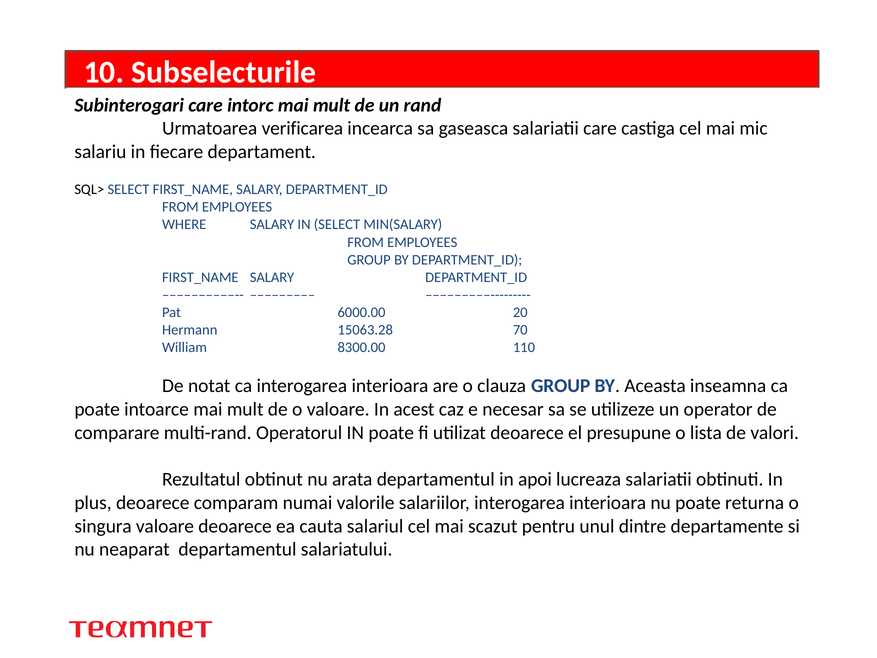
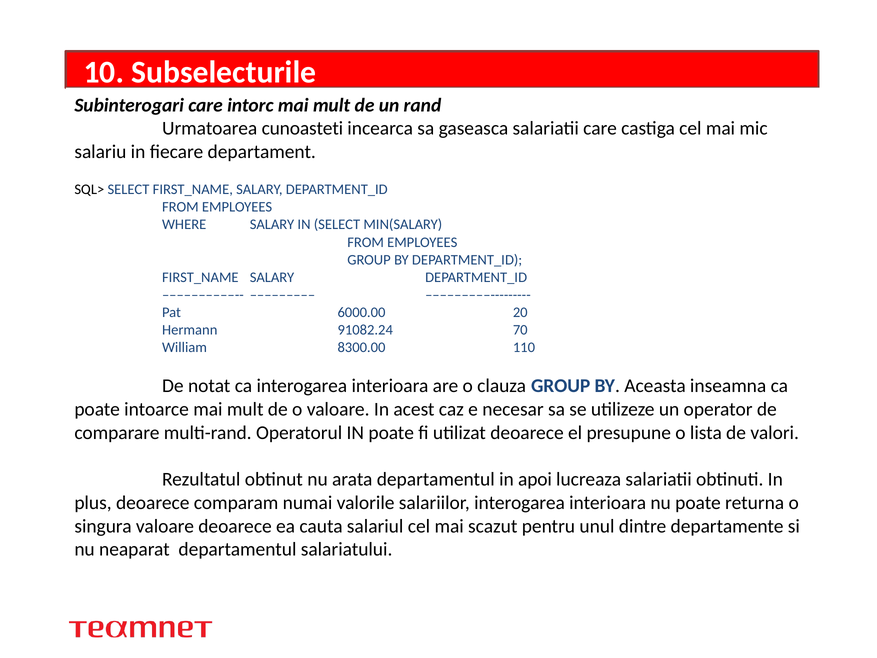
verificarea: verificarea -> cunoasteti
15063.28: 15063.28 -> 91082.24
